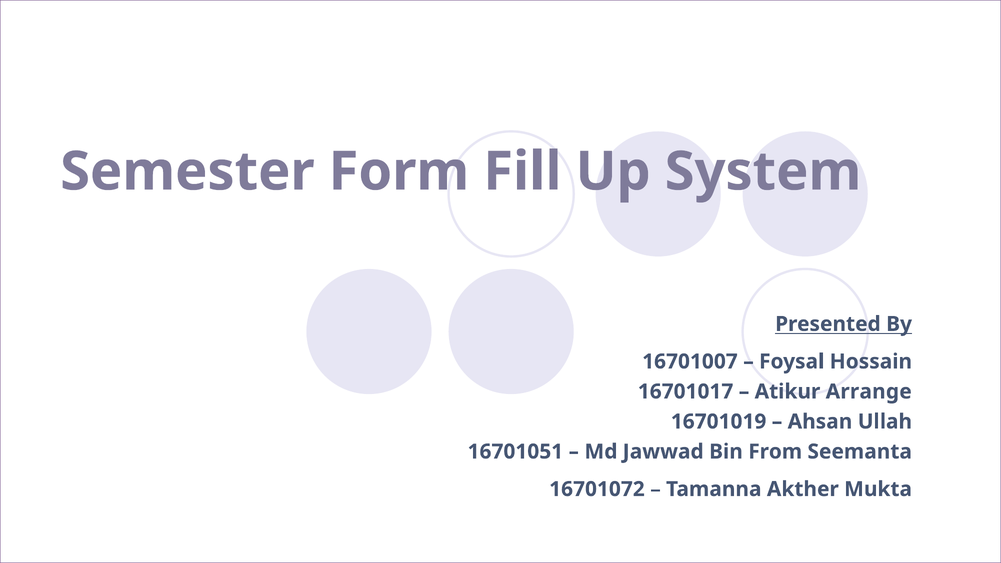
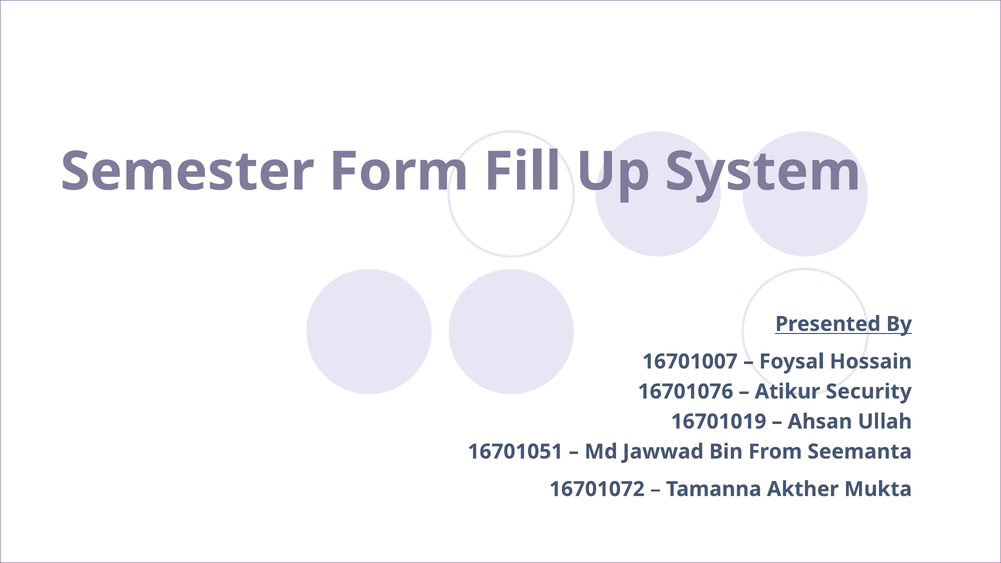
16701017: 16701017 -> 16701076
Arrange: Arrange -> Security
